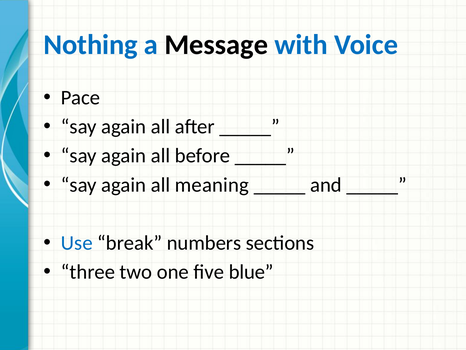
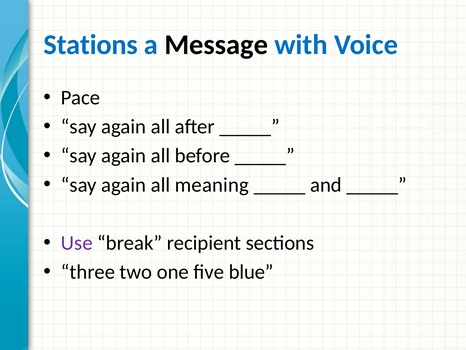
Nothing: Nothing -> Stations
Use colour: blue -> purple
numbers: numbers -> recipient
